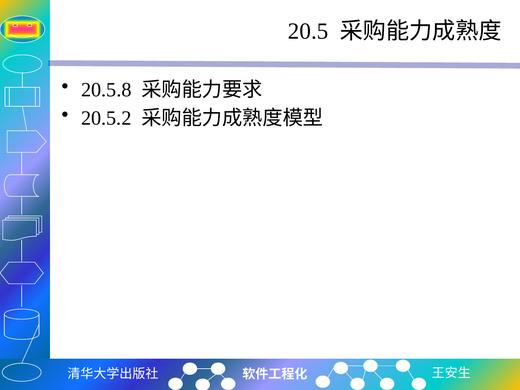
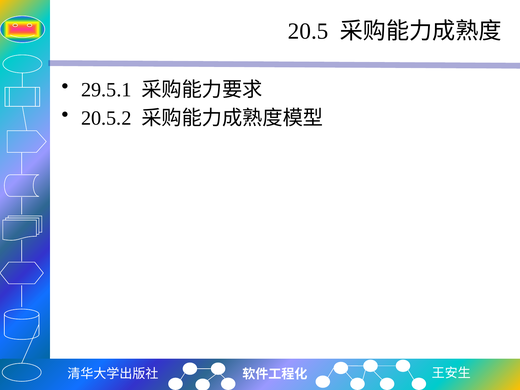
20.5.8: 20.5.8 -> 29.5.1
